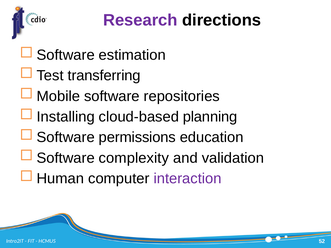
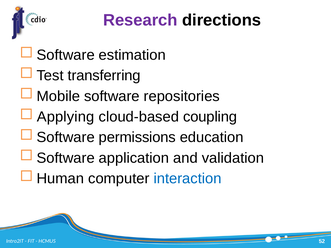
Installing: Installing -> Applying
planning: planning -> coupling
complexity: complexity -> application
interaction colour: purple -> blue
